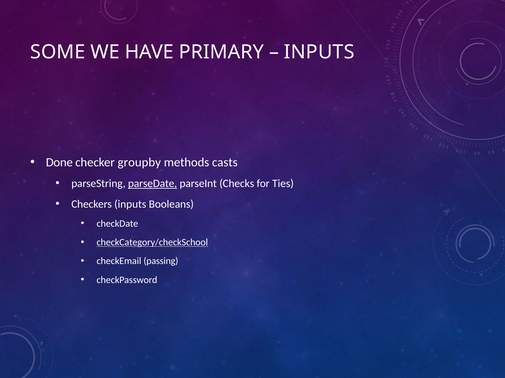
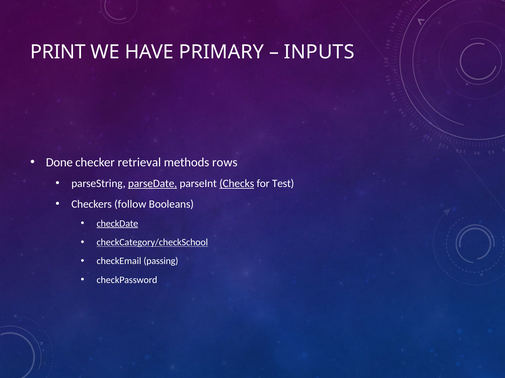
SOME: SOME -> PRINT
groupby: groupby -> retrieval
casts: casts -> rows
Checks underline: none -> present
Ties: Ties -> Test
Checkers inputs: inputs -> follow
checkDate underline: none -> present
